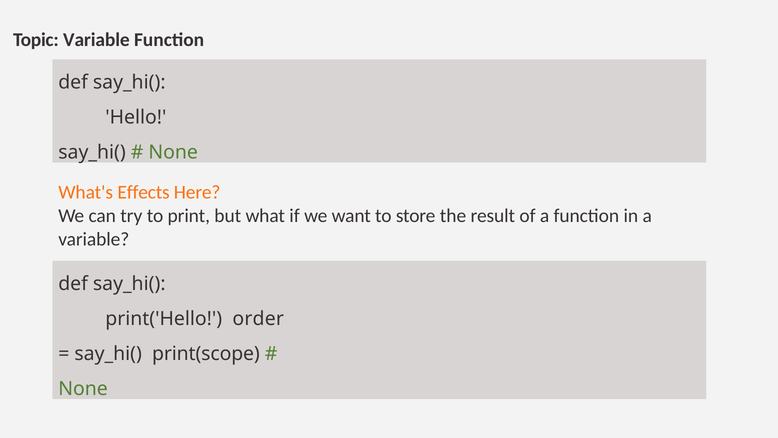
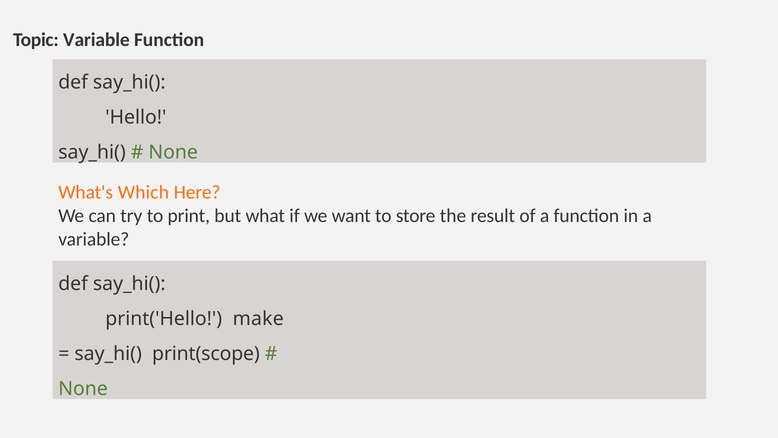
Effects: Effects -> Which
order: order -> make
